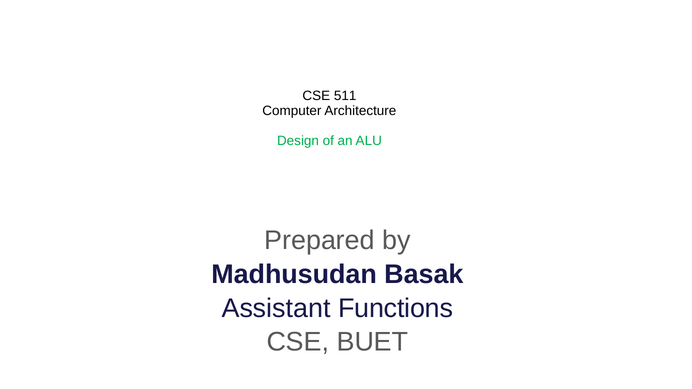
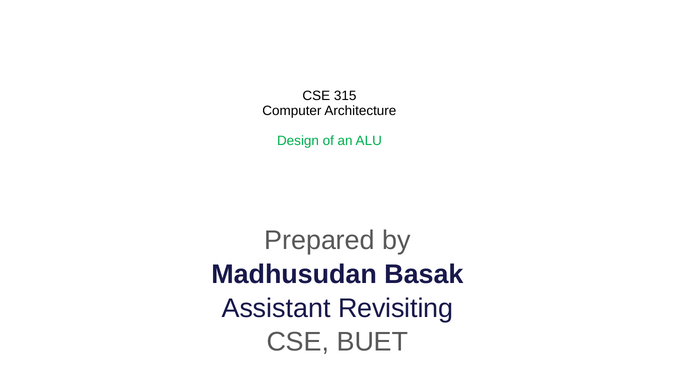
511: 511 -> 315
Functions: Functions -> Revisiting
